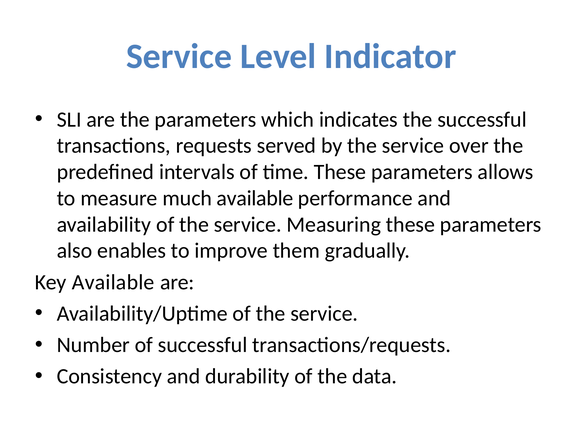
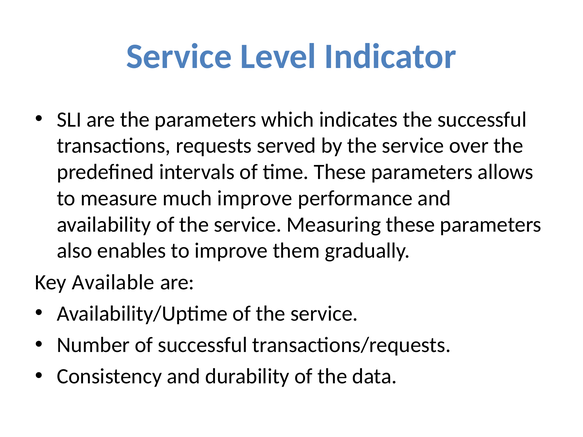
much available: available -> improve
